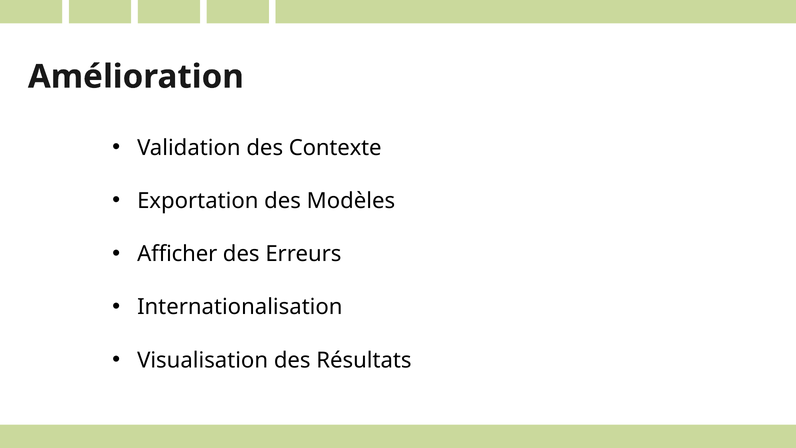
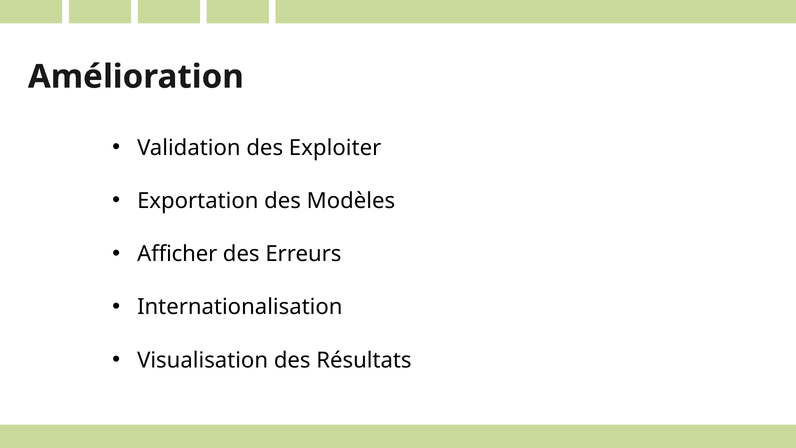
Contexte: Contexte -> Exploiter
